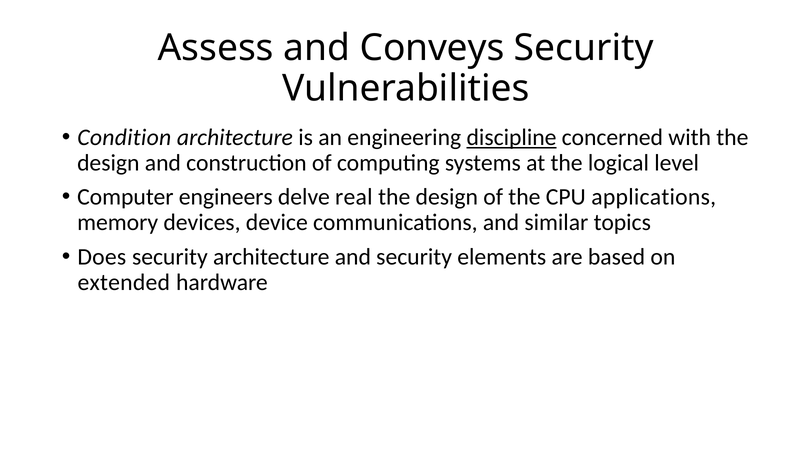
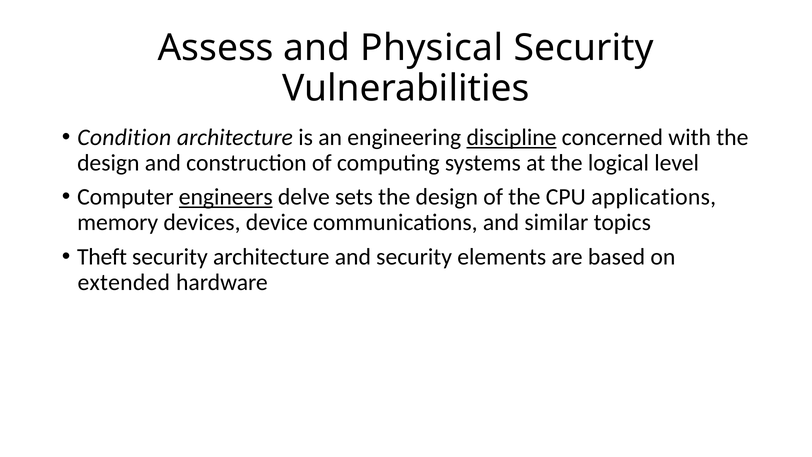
Conveys: Conveys -> Physical
engineers underline: none -> present
real: real -> sets
Does: Does -> Theft
